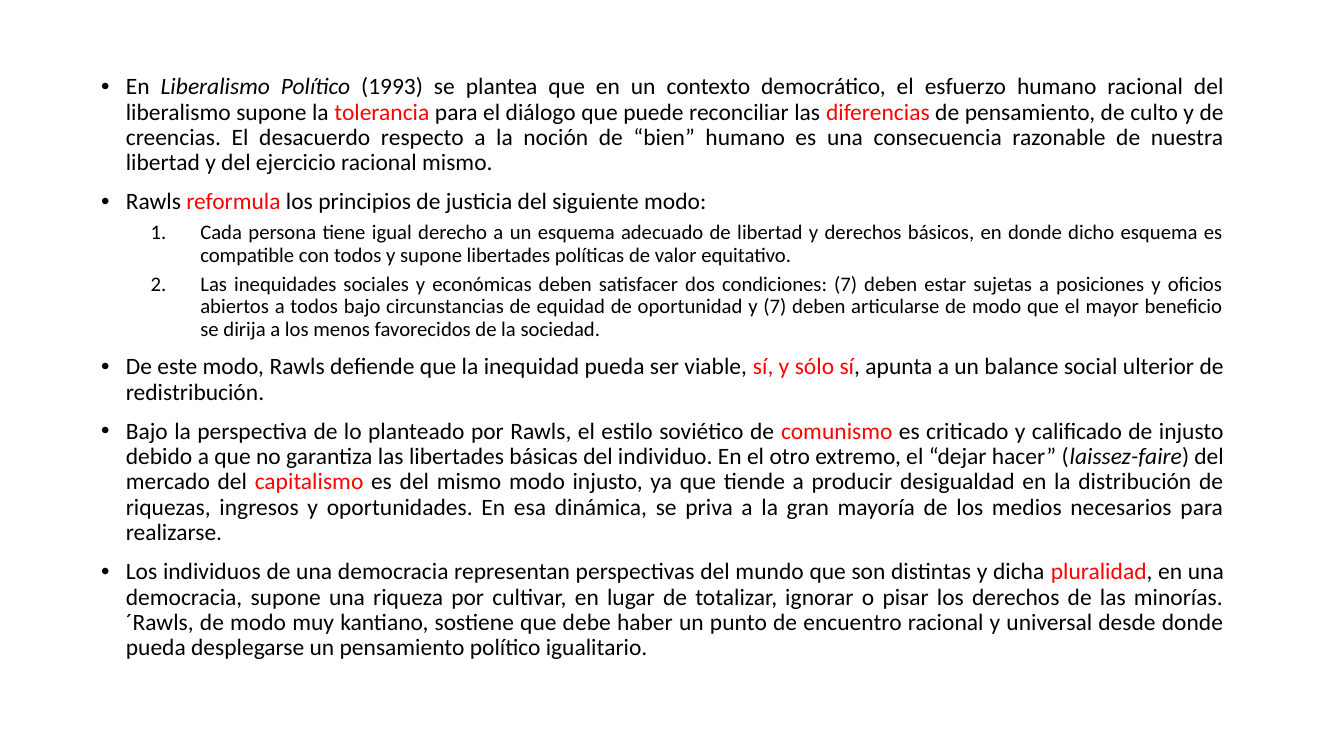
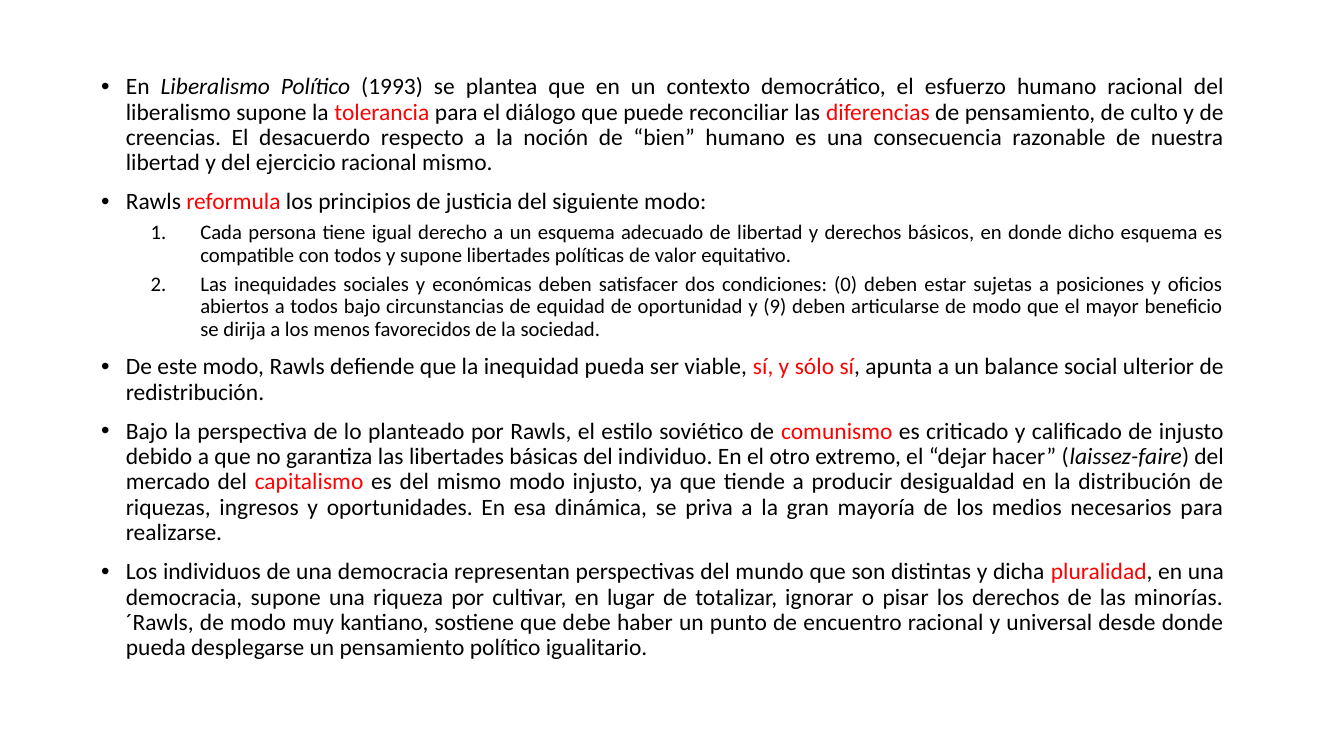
condiciones 7: 7 -> 0
y 7: 7 -> 9
